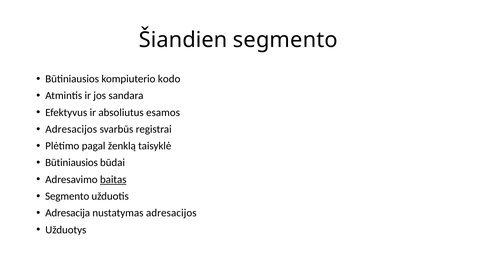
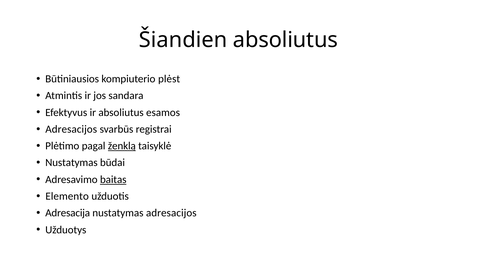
Šiandien segmento: segmento -> absoliutus
kodo: kodo -> plėst
ženklą underline: none -> present
Būtiniausios at (71, 163): Būtiniausios -> Nustatymas
Segmento at (67, 196): Segmento -> Elemento
